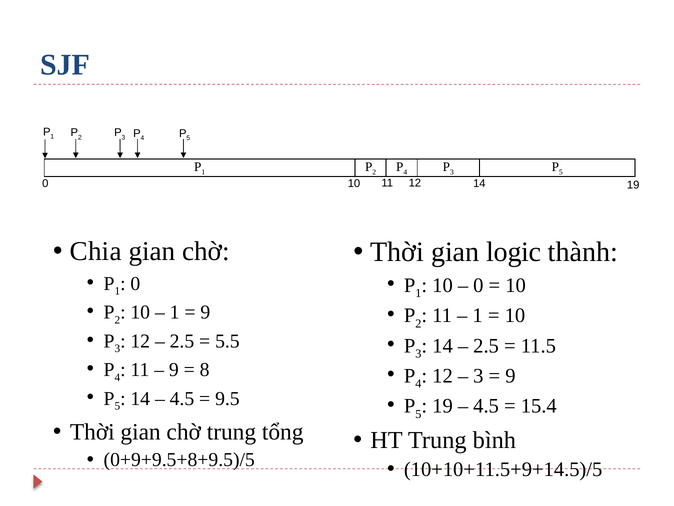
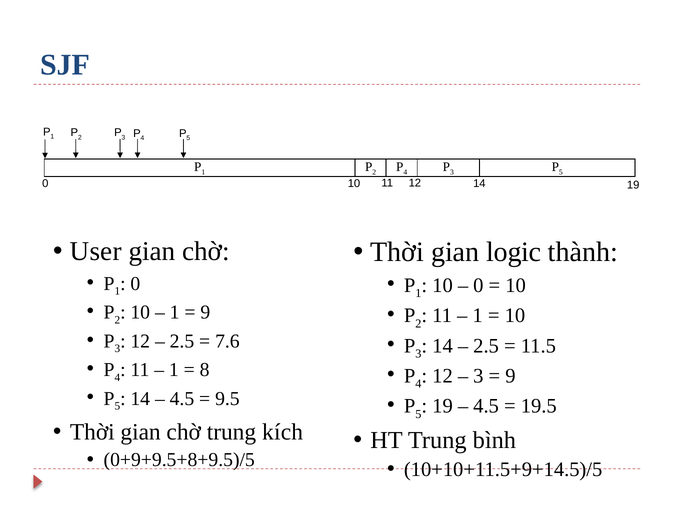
Chia: Chia -> User
5.5: 5.5 -> 7.6
9 at (174, 369): 9 -> 1
15.4: 15.4 -> 19.5
tổng: tổng -> kích
